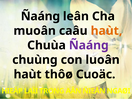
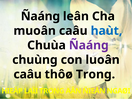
haùt at (106, 31) colour: orange -> blue
haùt at (28, 74): haùt -> caâu
thôø Cuoäc: Cuoäc -> Trong
